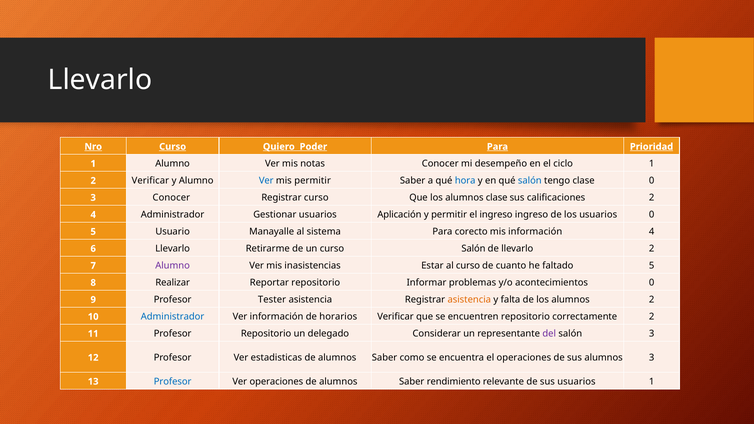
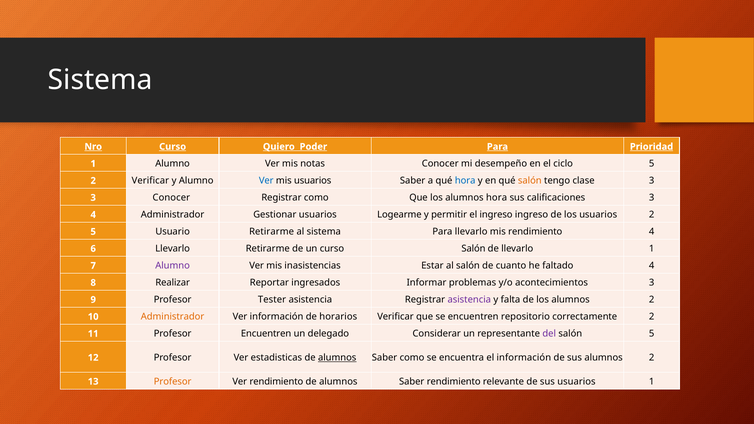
Llevarlo at (100, 80): Llevarlo -> Sistema
ciclo 1: 1 -> 5
mis permitir: permitir -> usuarios
salón at (530, 181) colour: blue -> orange
clase 0: 0 -> 3
Registrar curso: curso -> como
alumnos clase: clase -> hora
calificaciones 2: 2 -> 3
Aplicación: Aplicación -> Logearme
usuarios 0: 0 -> 2
Usuario Manayalle: Manayalle -> Retirarme
Para corecto: corecto -> llevarlo
mis información: información -> rendimiento
llevarlo 2: 2 -> 1
al curso: curso -> salón
faltado 5: 5 -> 4
Reportar repositorio: repositorio -> ingresados
acontecimientos 0: 0 -> 3
asistencia at (469, 300) colour: orange -> purple
Administrador at (173, 317) colour: blue -> orange
Profesor Repositorio: Repositorio -> Encuentren
salón 3: 3 -> 5
alumnos at (337, 358) underline: none -> present
el operaciones: operaciones -> información
sus alumnos 3: 3 -> 2
Profesor at (173, 382) colour: blue -> orange
Ver operaciones: operaciones -> rendimiento
